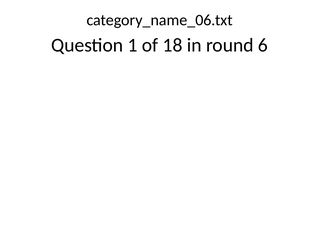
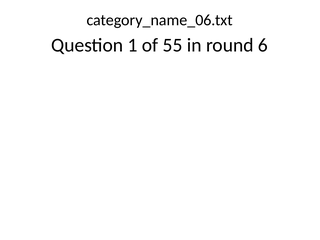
18: 18 -> 55
